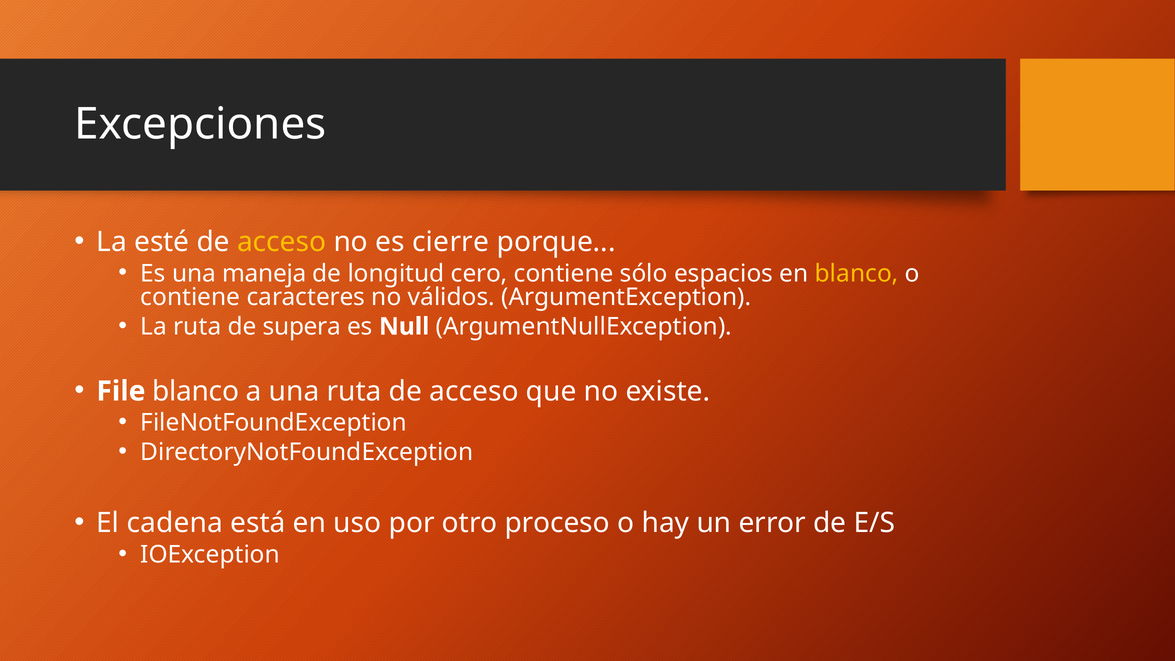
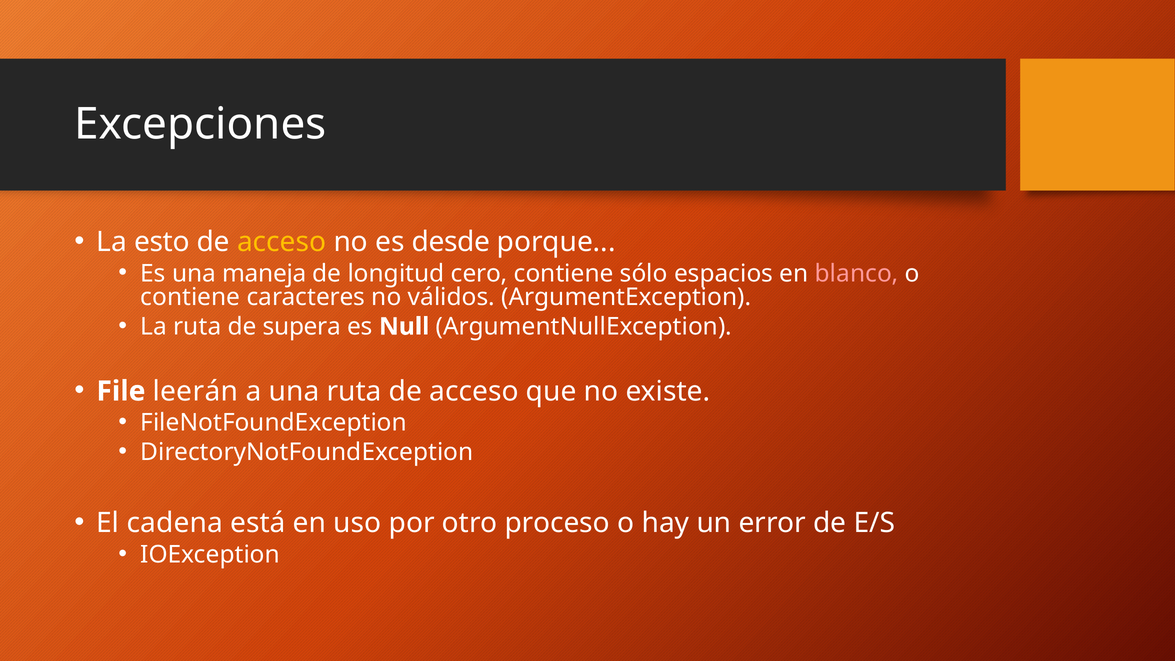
esté: esté -> esto
cierre: cierre -> desde
blanco at (857, 273) colour: yellow -> pink
File blanco: blanco -> leerán
